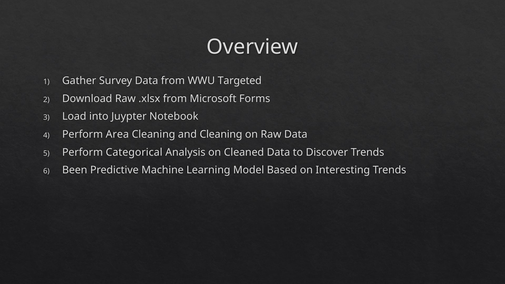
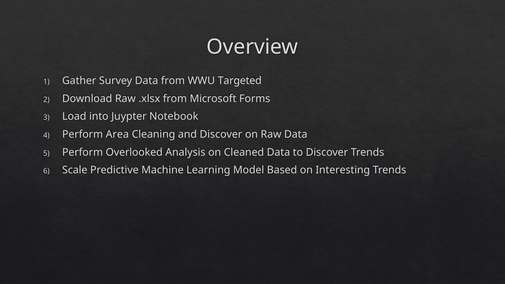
and Cleaning: Cleaning -> Discover
Categorical: Categorical -> Overlooked
Been: Been -> Scale
